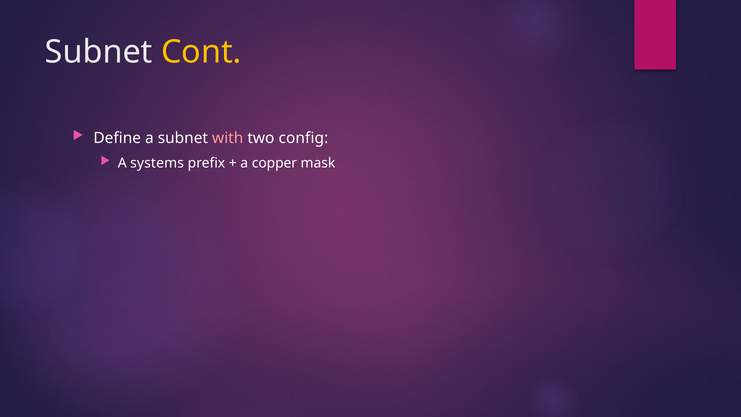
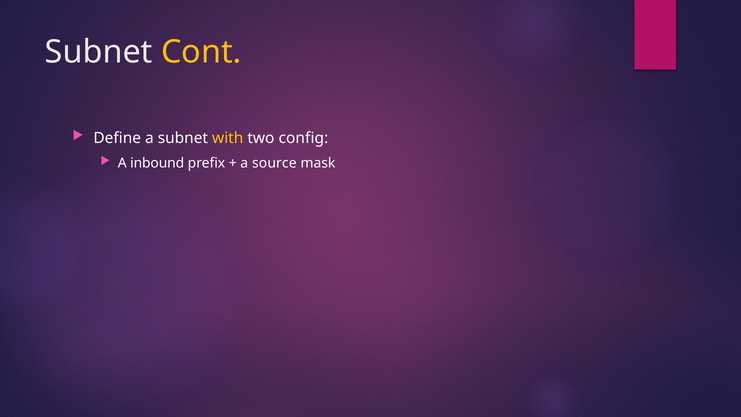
with colour: pink -> yellow
systems: systems -> inbound
copper: copper -> source
